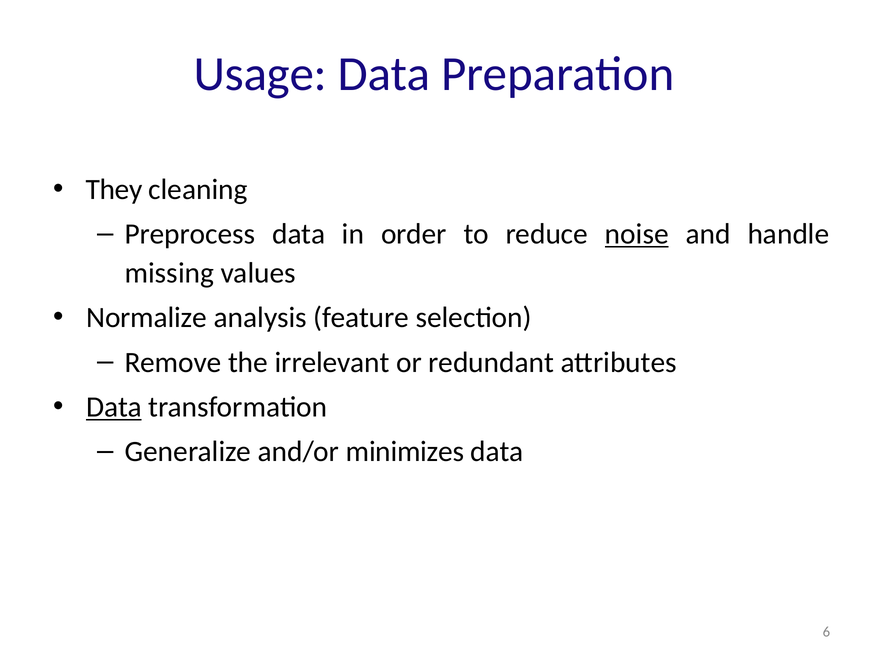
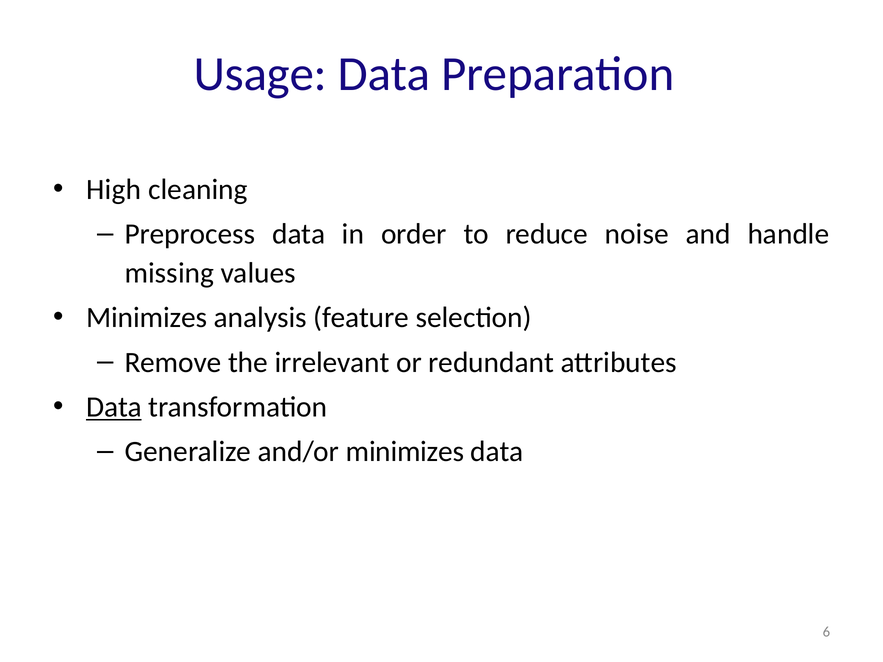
They: They -> High
noise underline: present -> none
Normalize at (147, 318): Normalize -> Minimizes
